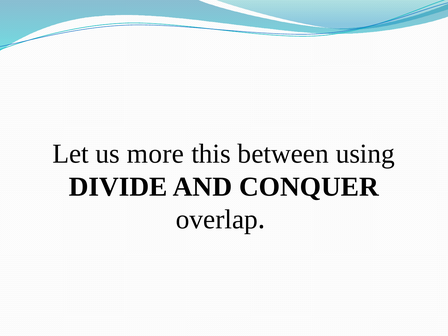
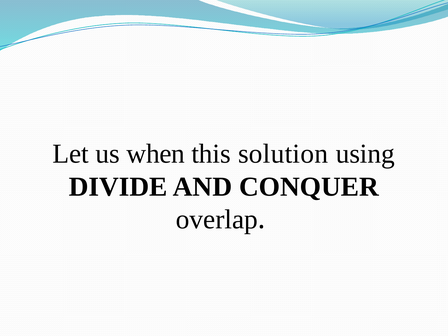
more: more -> when
between: between -> solution
